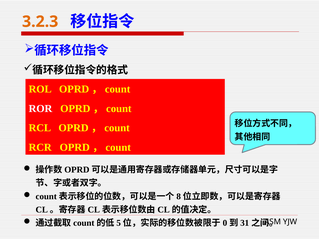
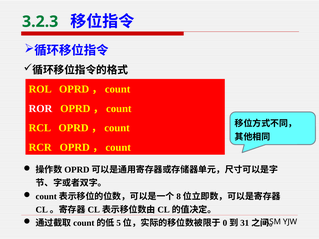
3.2.3 colour: orange -> green
